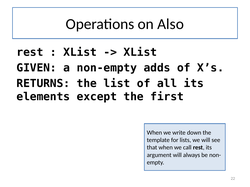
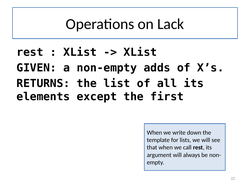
Also: Also -> Lack
